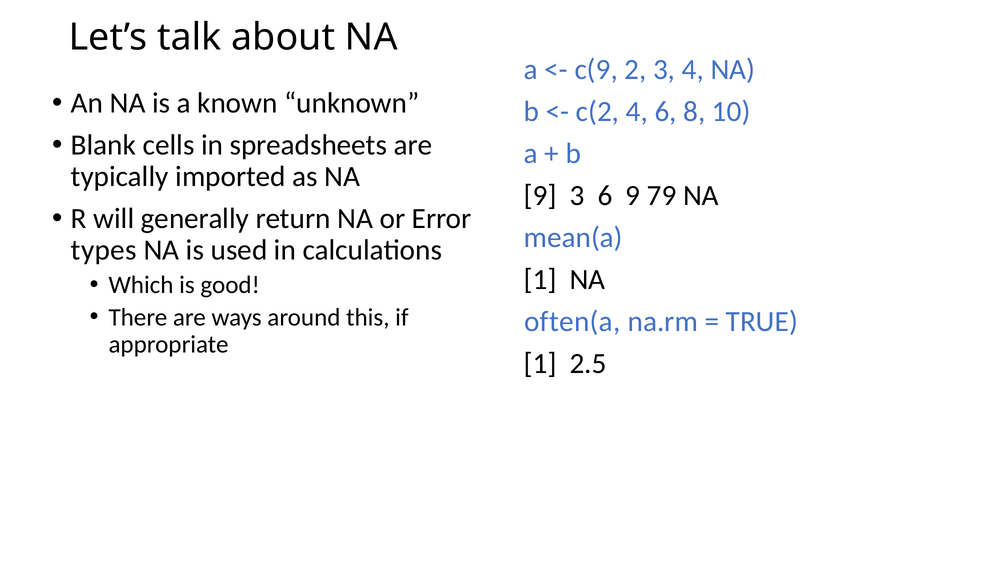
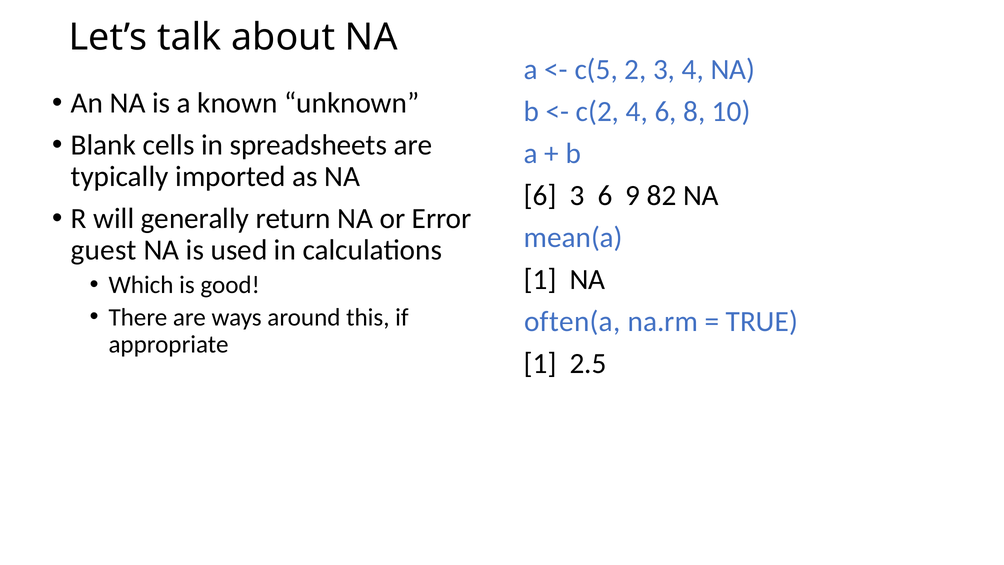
c(9: c(9 -> c(5
9 at (540, 195): 9 -> 6
79: 79 -> 82
types: types -> guest
